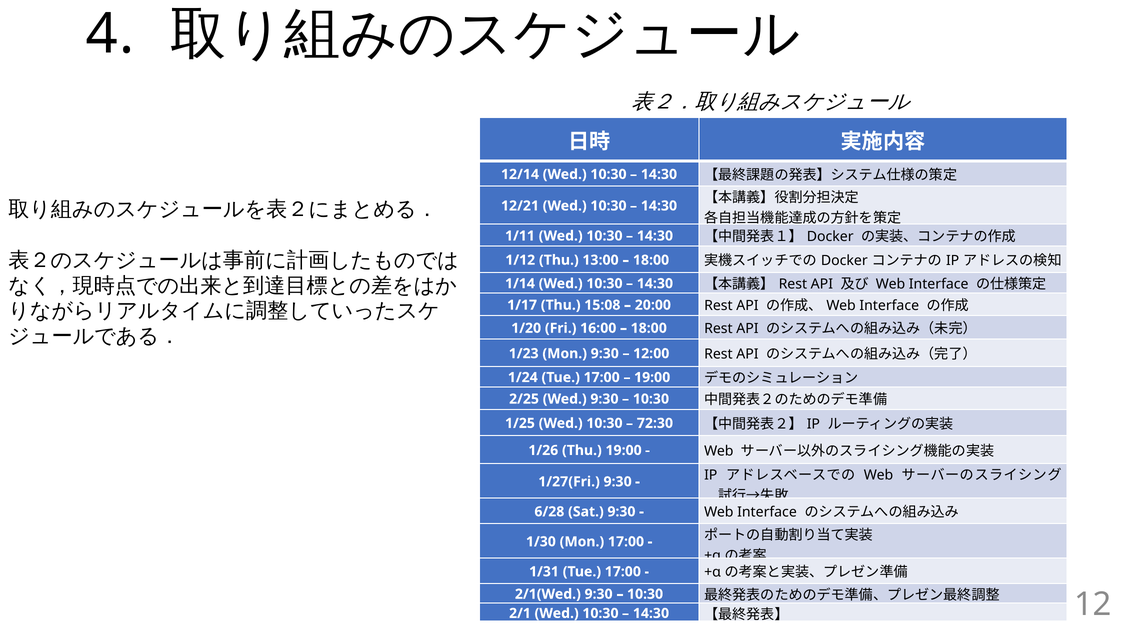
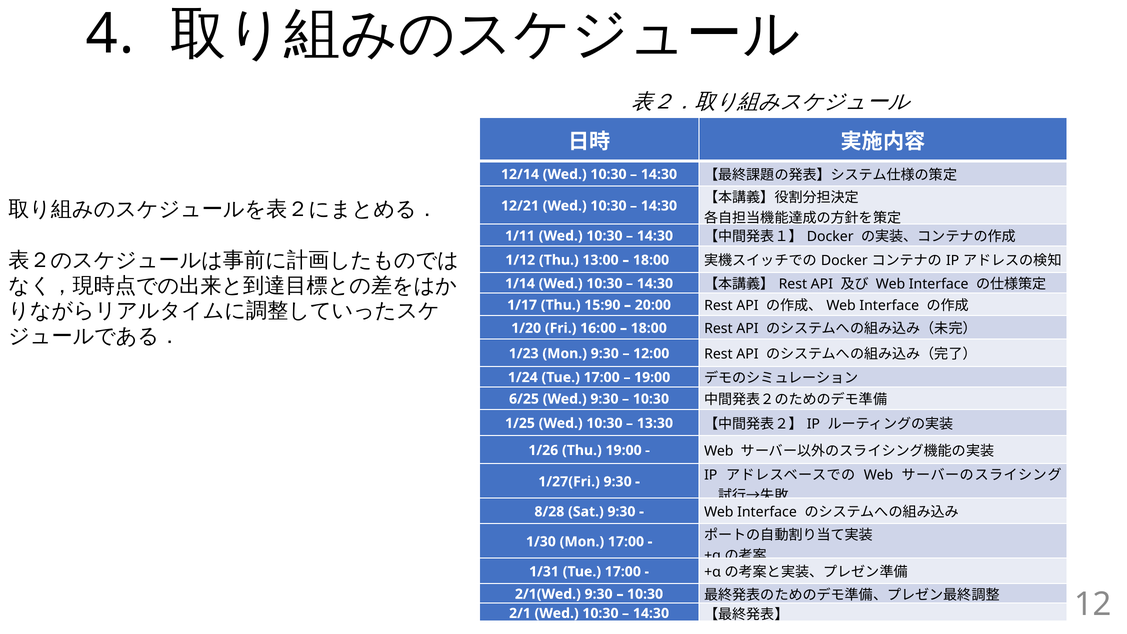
15:08: 15:08 -> 15:90
2/25: 2/25 -> 6/25
72:30: 72:30 -> 13:30
6/28: 6/28 -> 8/28
